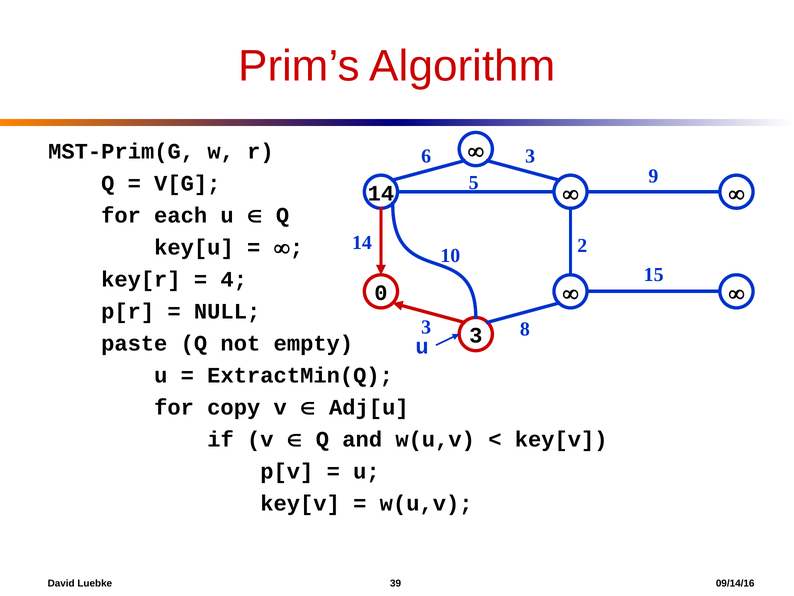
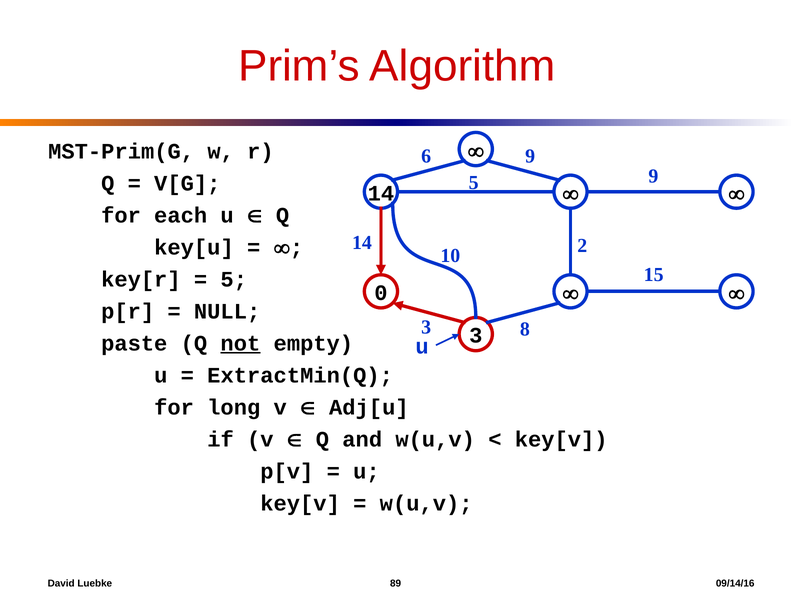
6 3: 3 -> 9
4 at (234, 279): 4 -> 5
not underline: none -> present
copy: copy -> long
39: 39 -> 89
